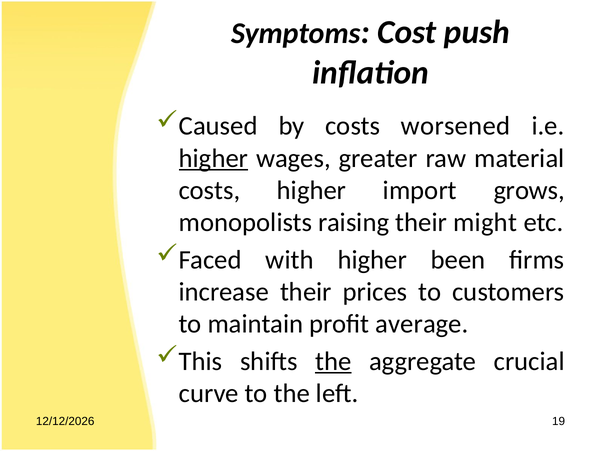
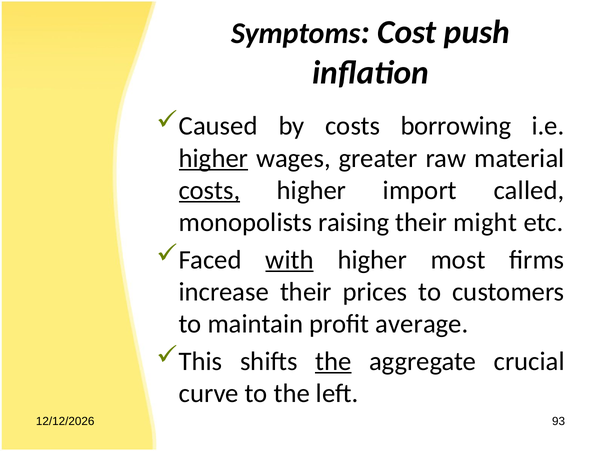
worsened: worsened -> borrowing
costs at (210, 190) underline: none -> present
grows: grows -> called
with underline: none -> present
been: been -> most
19: 19 -> 93
